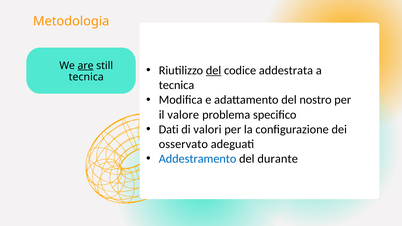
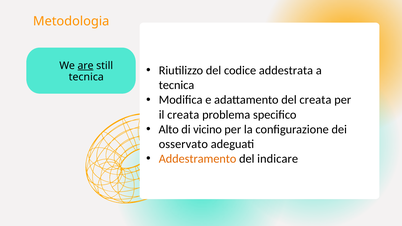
del at (214, 71) underline: present -> none
del nostro: nostro -> creata
il valore: valore -> creata
Dati: Dati -> Alto
valori: valori -> vicino
Addestramento colour: blue -> orange
durante: durante -> indicare
